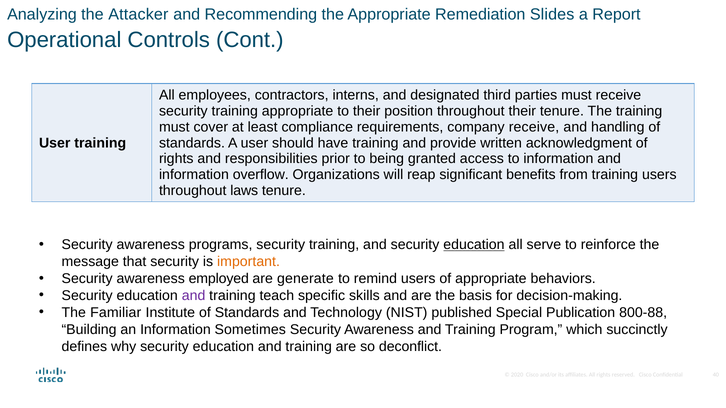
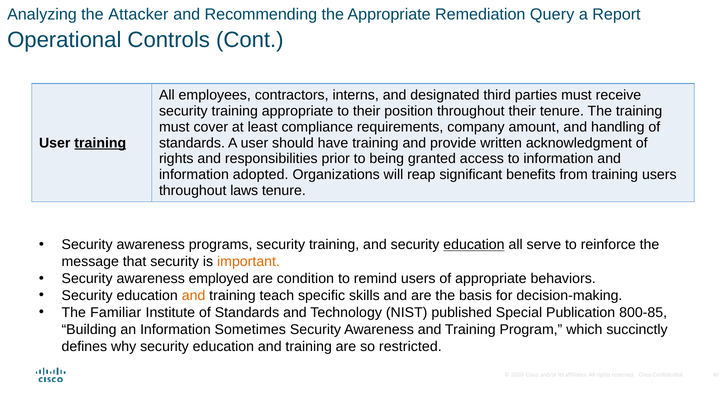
Slides: Slides -> Query
company receive: receive -> amount
training at (100, 143) underline: none -> present
overflow: overflow -> adopted
generate: generate -> condition
and at (194, 296) colour: purple -> orange
800-88: 800-88 -> 800-85
deconflict: deconflict -> restricted
